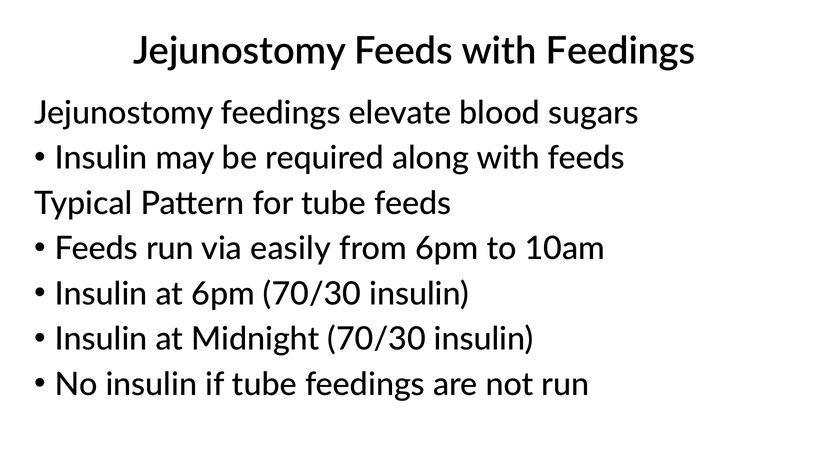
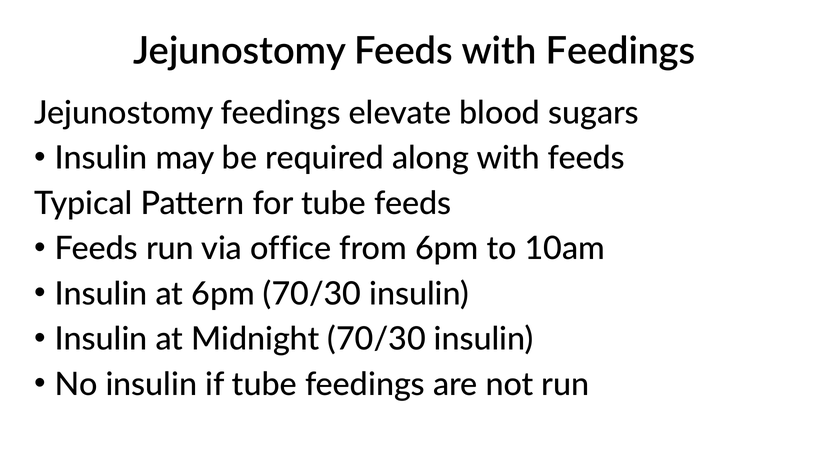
easily: easily -> office
